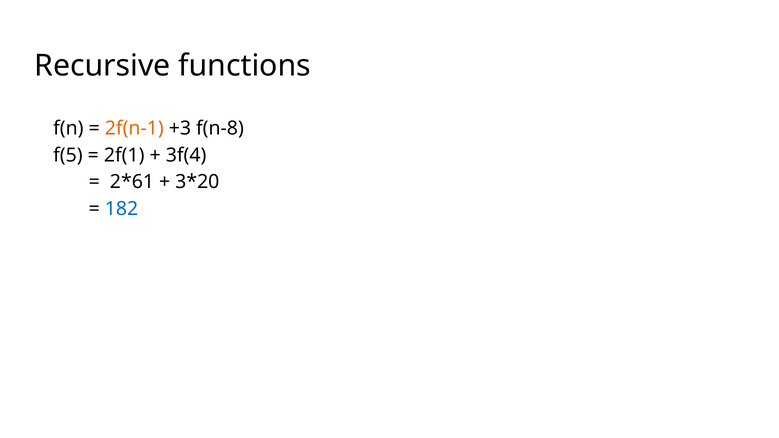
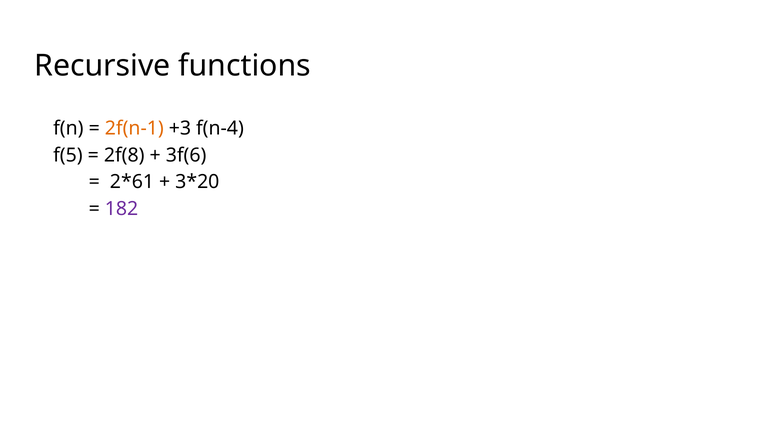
f(n-8: f(n-8 -> f(n-4
2f(1: 2f(1 -> 2f(8
3f(4: 3f(4 -> 3f(6
182 colour: blue -> purple
